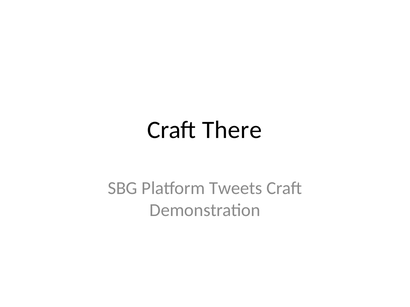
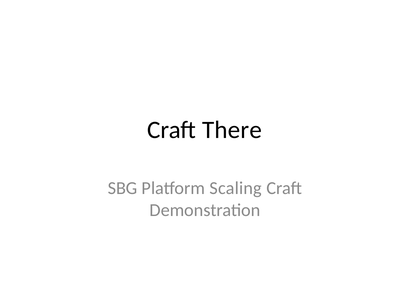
Tweets: Tweets -> Scaling
